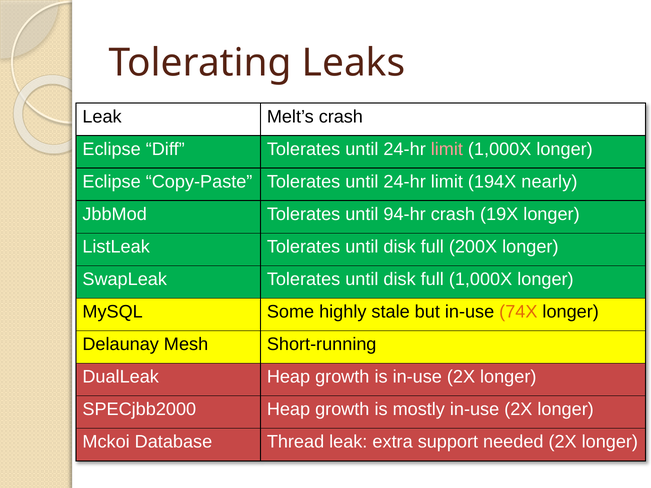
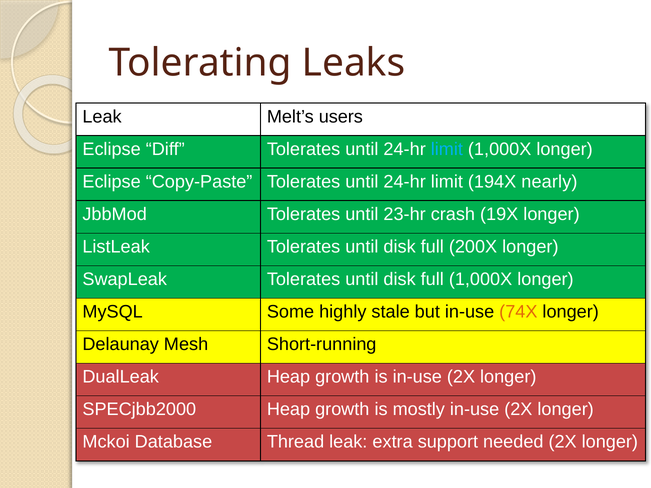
Melt’s crash: crash -> users
limit at (447, 149) colour: pink -> light blue
94-hr: 94-hr -> 23-hr
